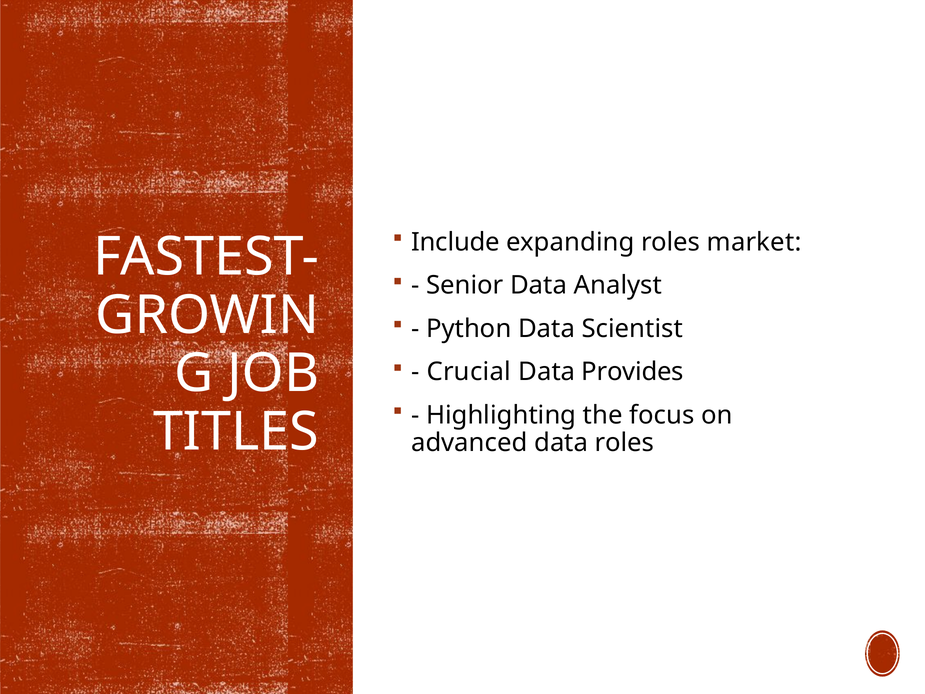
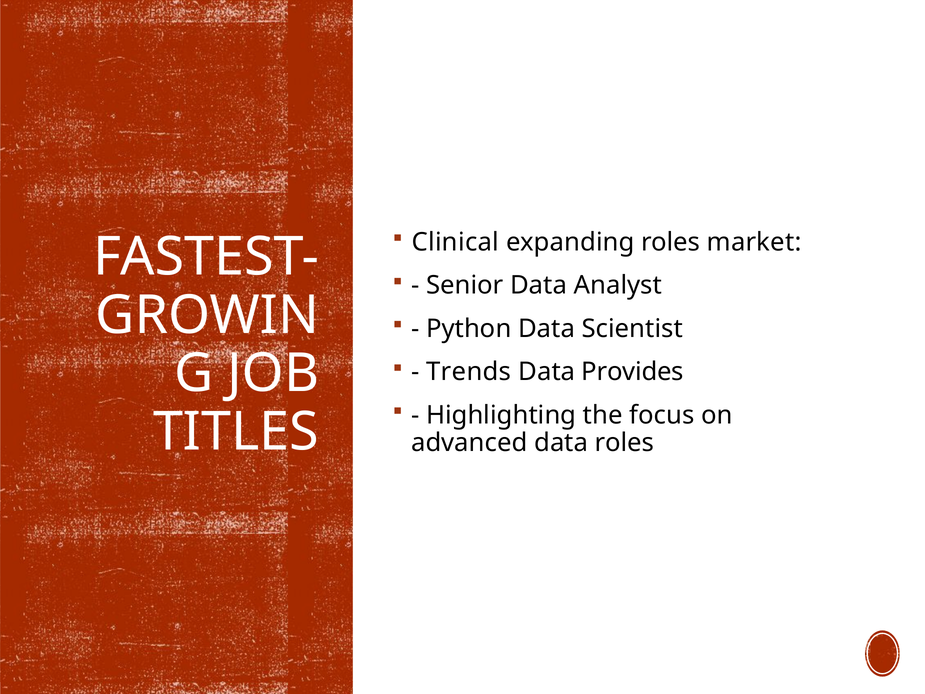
Include: Include -> Clinical
Crucial: Crucial -> Trends
